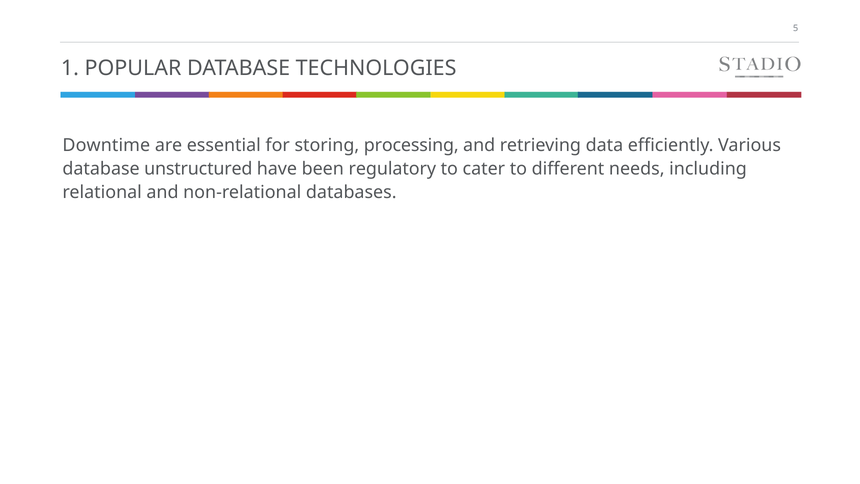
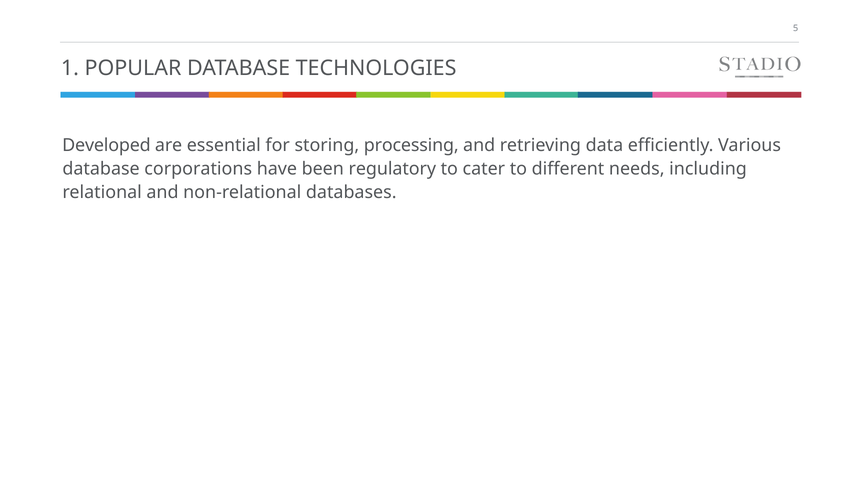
Downtime: Downtime -> Developed
unstructured: unstructured -> corporations
